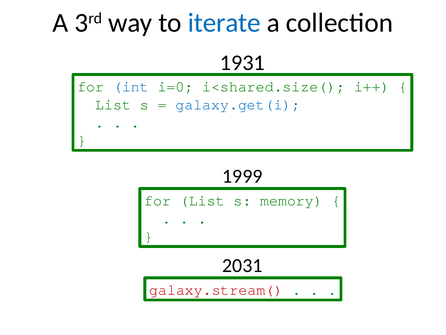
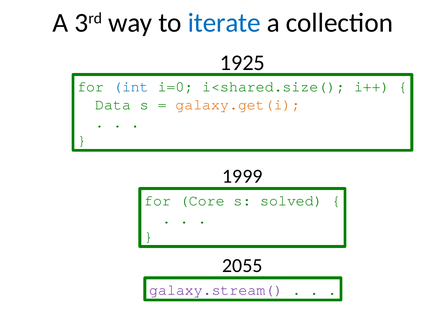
1931: 1931 -> 1925
List at (113, 104): List -> Data
galaxy.get(i colour: blue -> orange
for List: List -> Core
memory: memory -> solved
2031: 2031 -> 2055
galaxy.stream( colour: red -> purple
